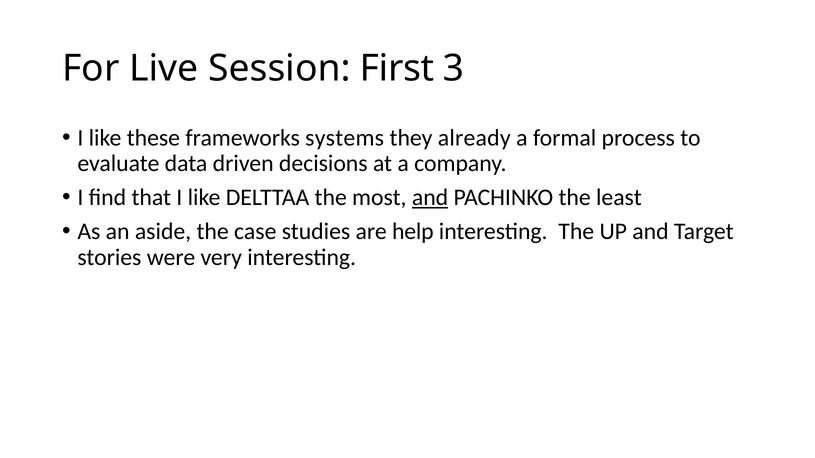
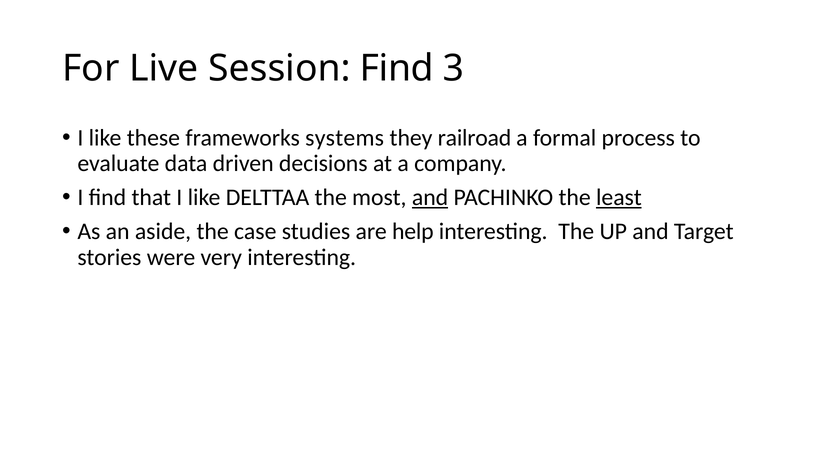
Session First: First -> Find
already: already -> railroad
least underline: none -> present
